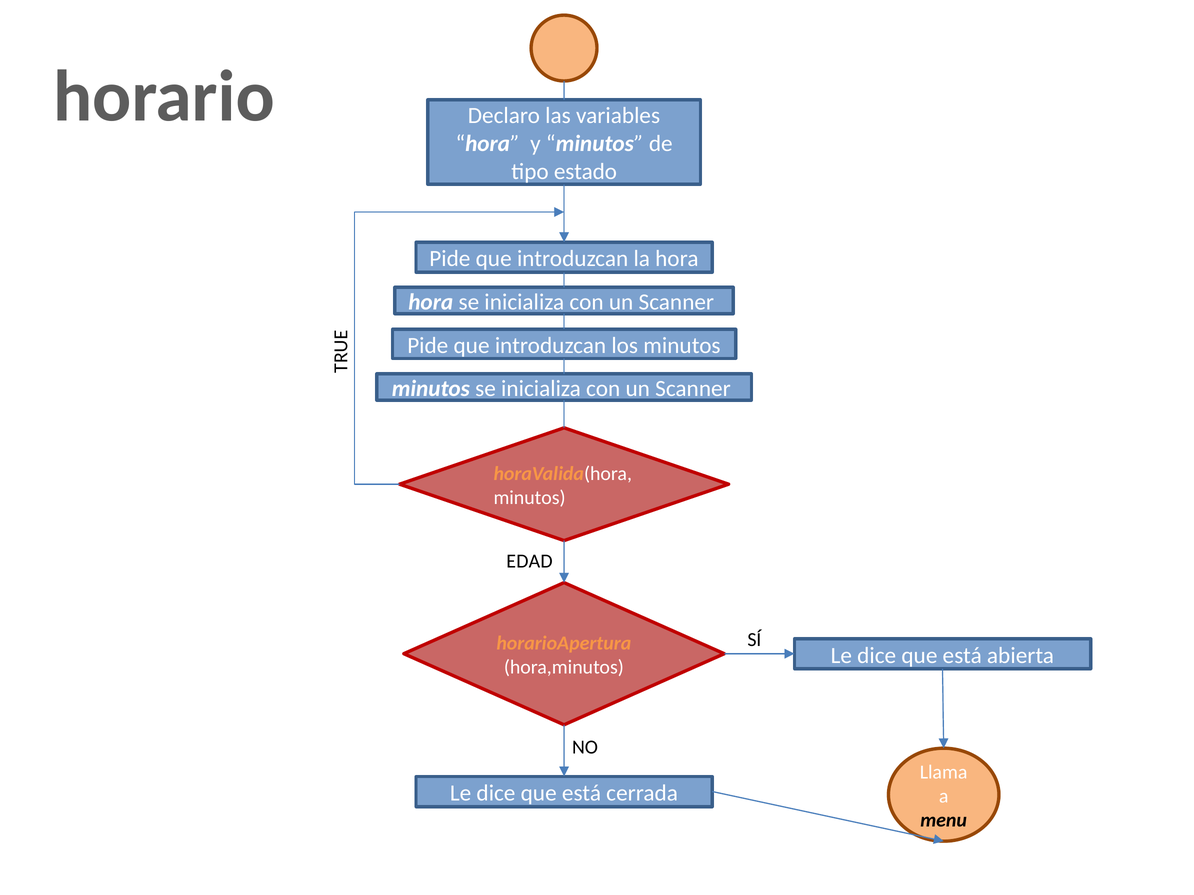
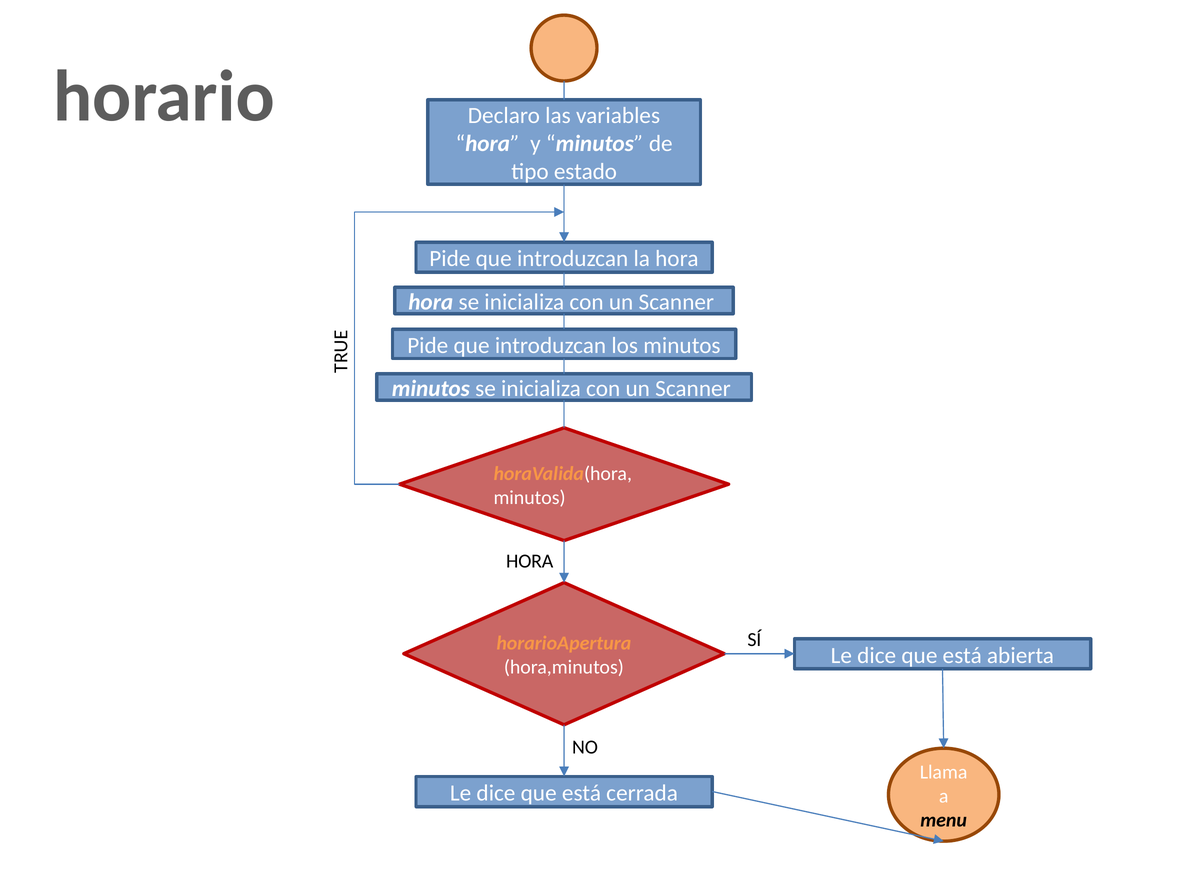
EDAD at (529, 561): EDAD -> HORA
